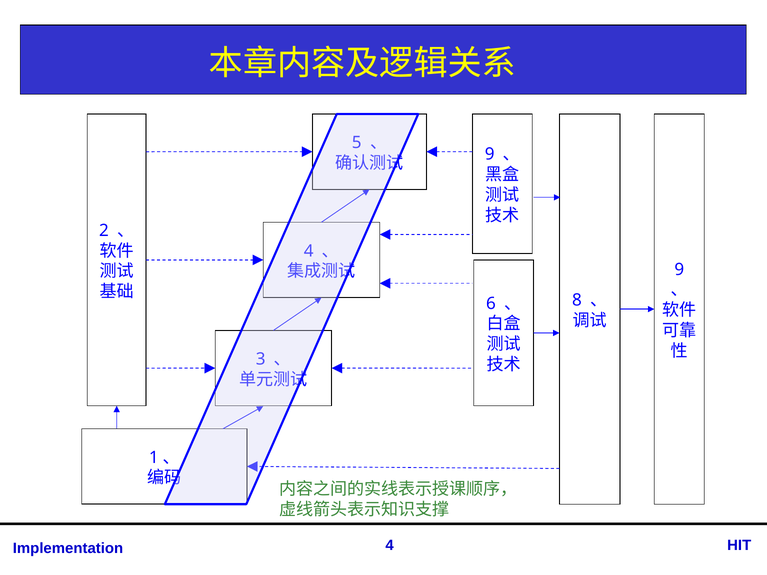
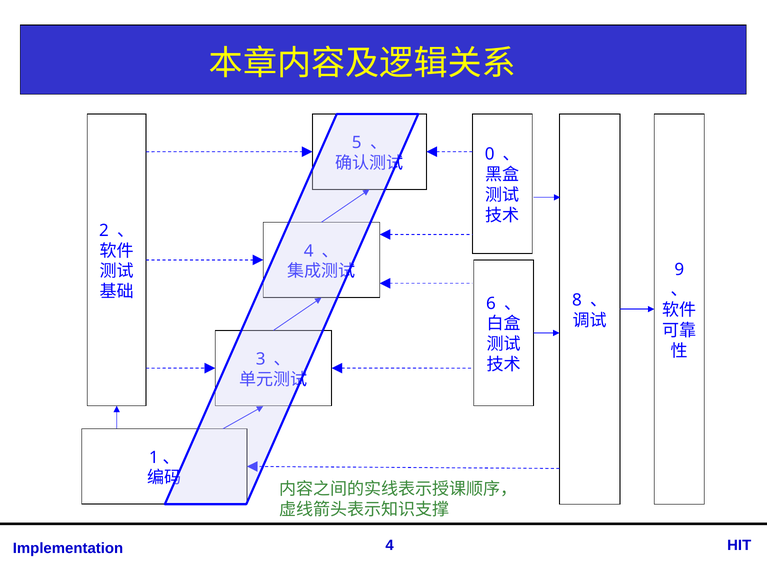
9 at (490, 154): 9 -> 0
